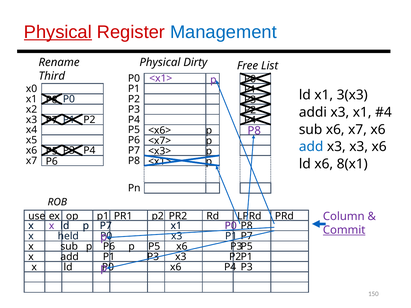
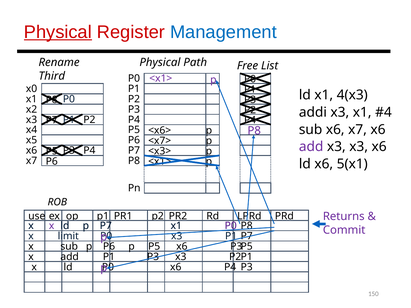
Dirty: Dirty -> Path
3(x3: 3(x3 -> 4(x3
add at (311, 147) colour: blue -> purple
8(x1: 8(x1 -> 5(x1
Column: Column -> Returns
Commit underline: present -> none
held: held -> limit
